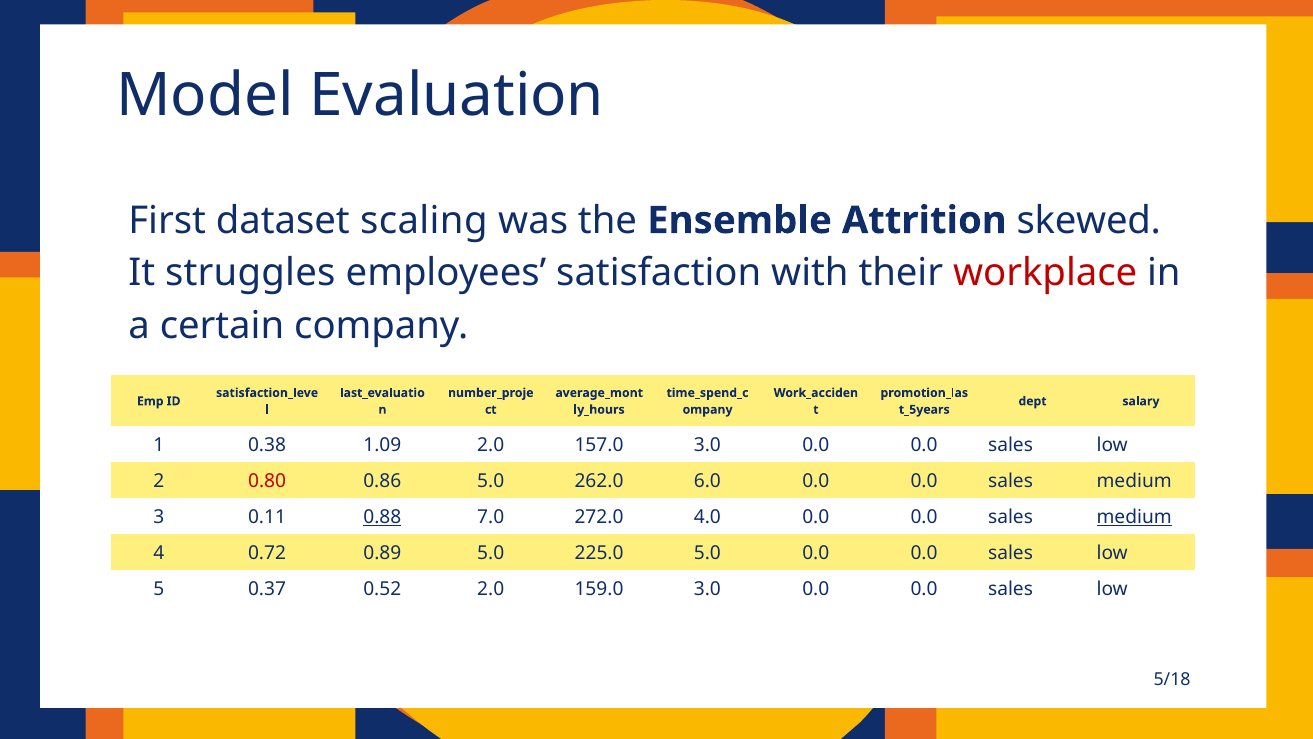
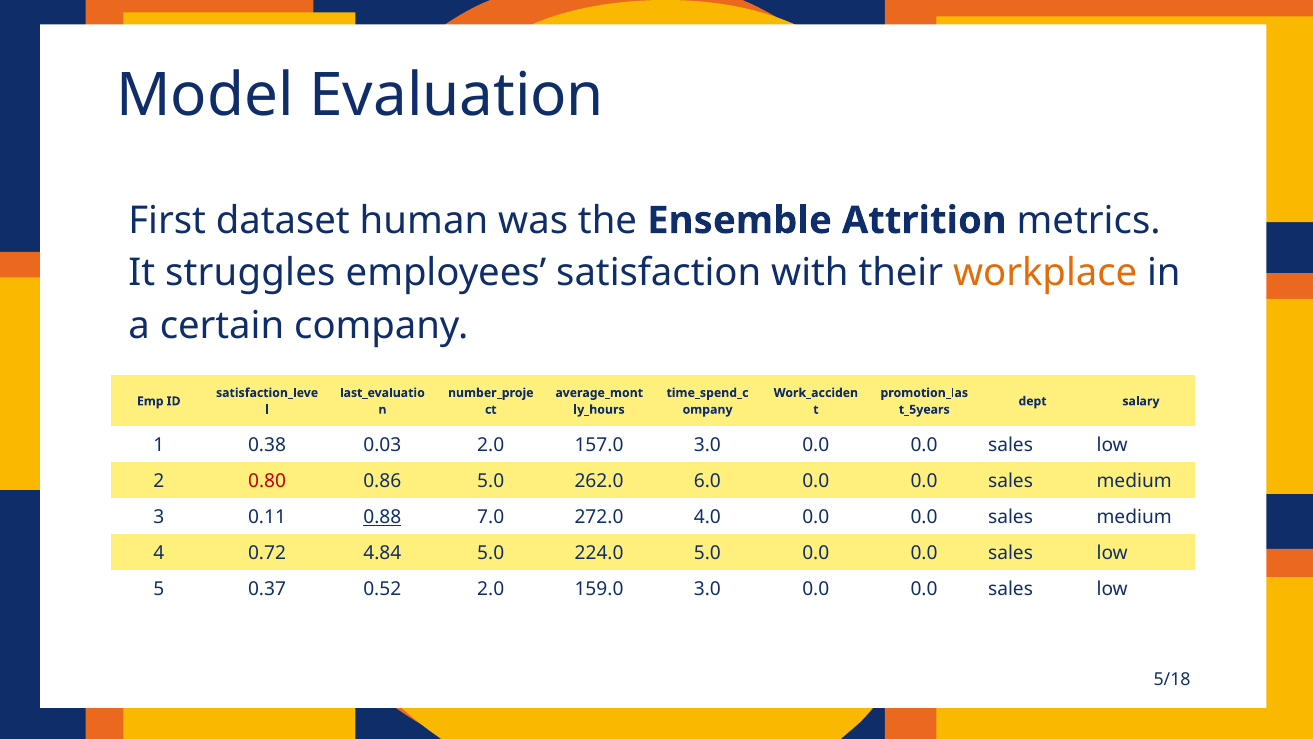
scaling: scaling -> human
skewed: skewed -> metrics
workplace colour: red -> orange
1.09: 1.09 -> 0.03
medium at (1134, 517) underline: present -> none
0.89: 0.89 -> 4.84
225.0: 225.0 -> 224.0
